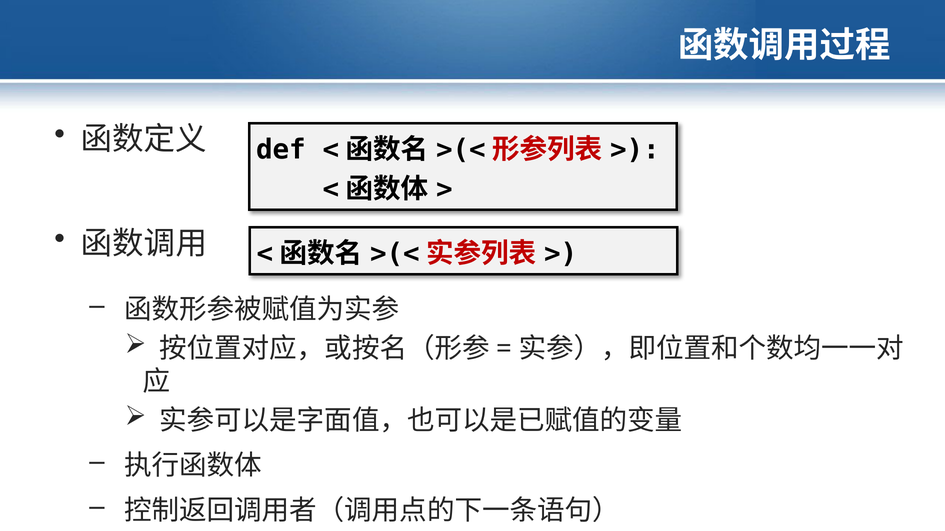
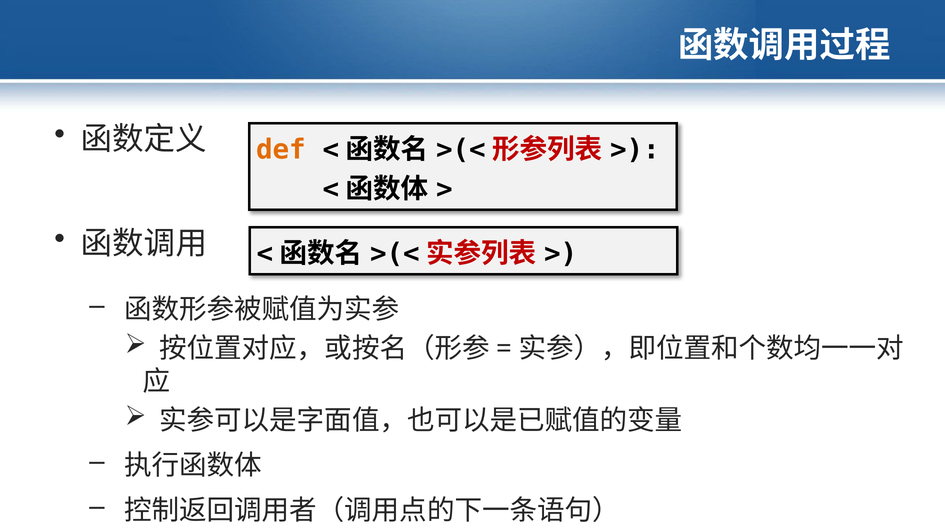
def colour: black -> orange
